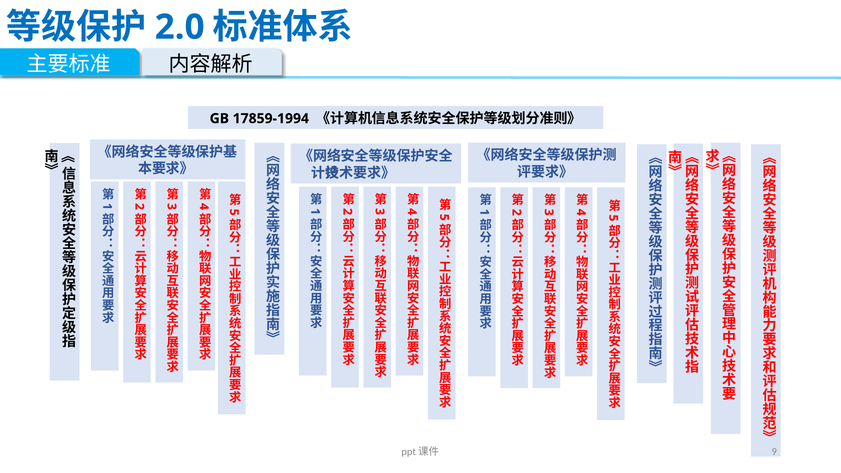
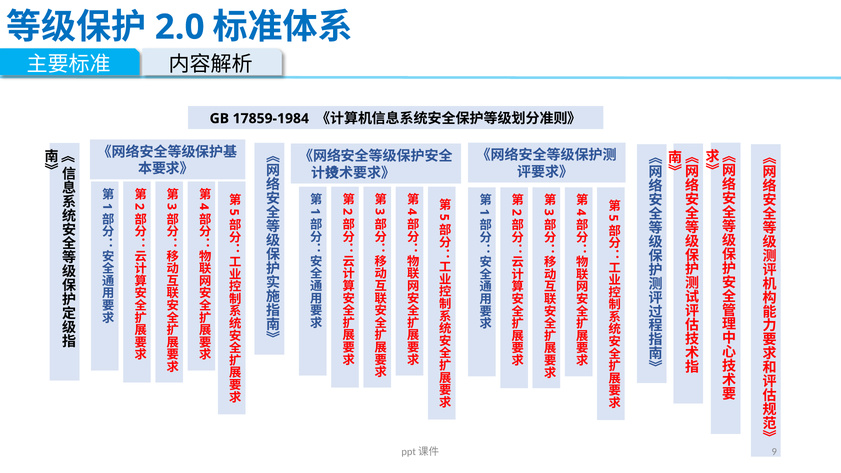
17859-1994: 17859-1994 -> 17859-1984
